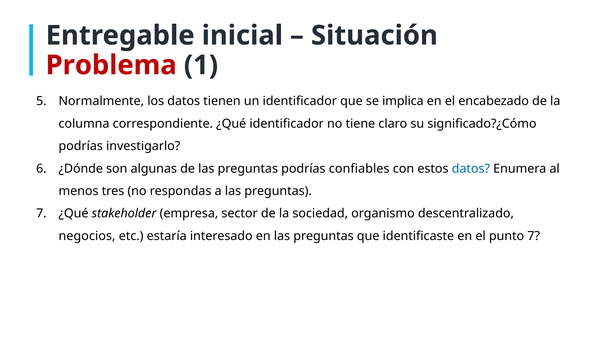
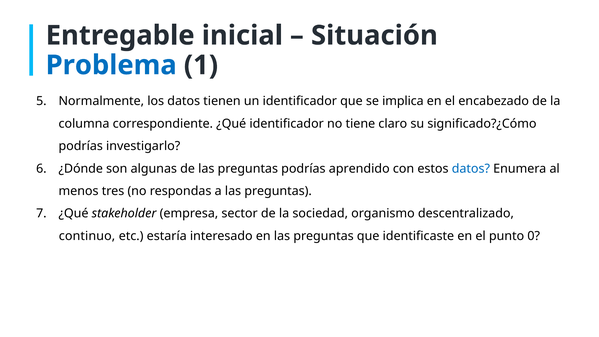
Problema colour: red -> blue
confiables: confiables -> aprendido
negocios: negocios -> continuo
punto 7: 7 -> 0
